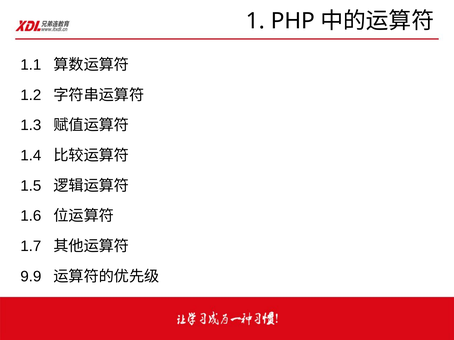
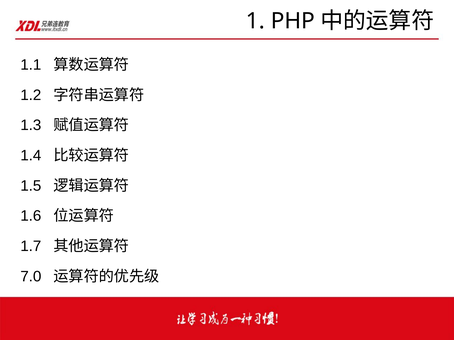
9.9: 9.9 -> 7.0
